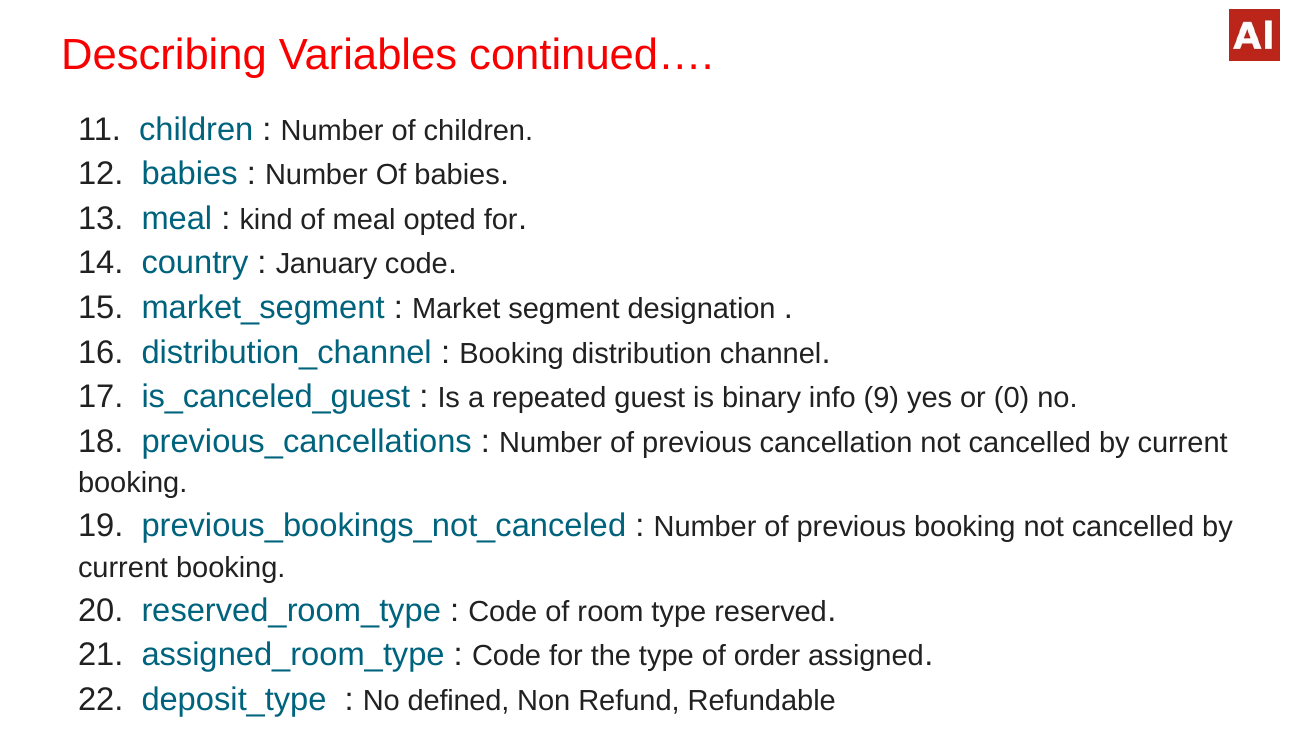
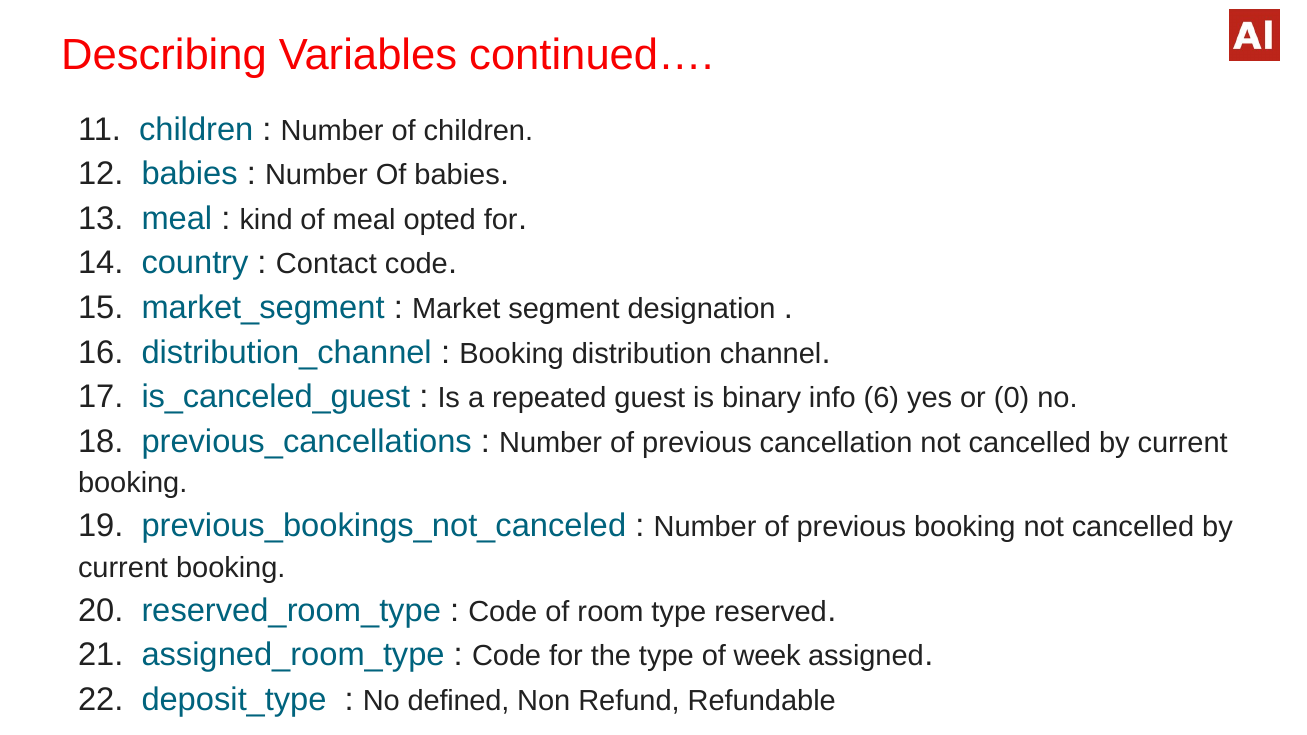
January: January -> Contact
9: 9 -> 6
order: order -> week
